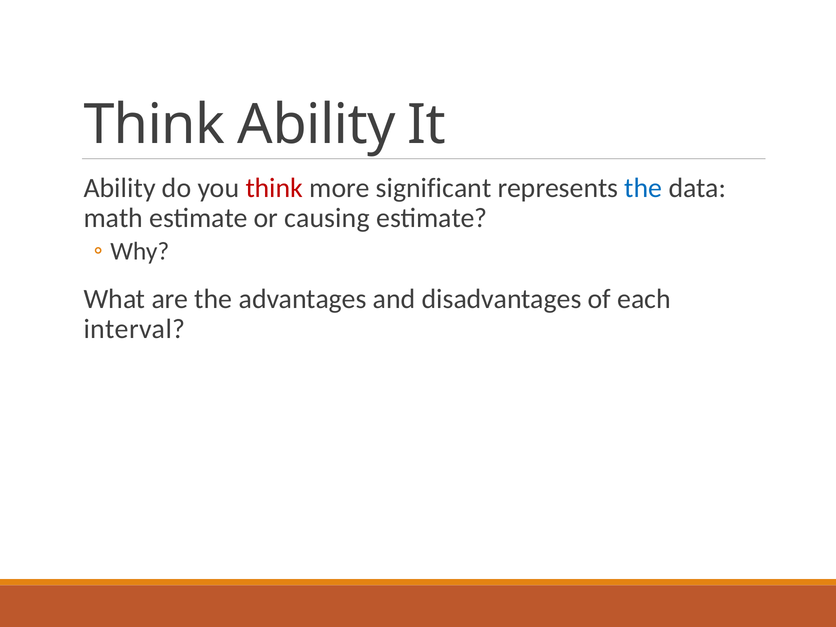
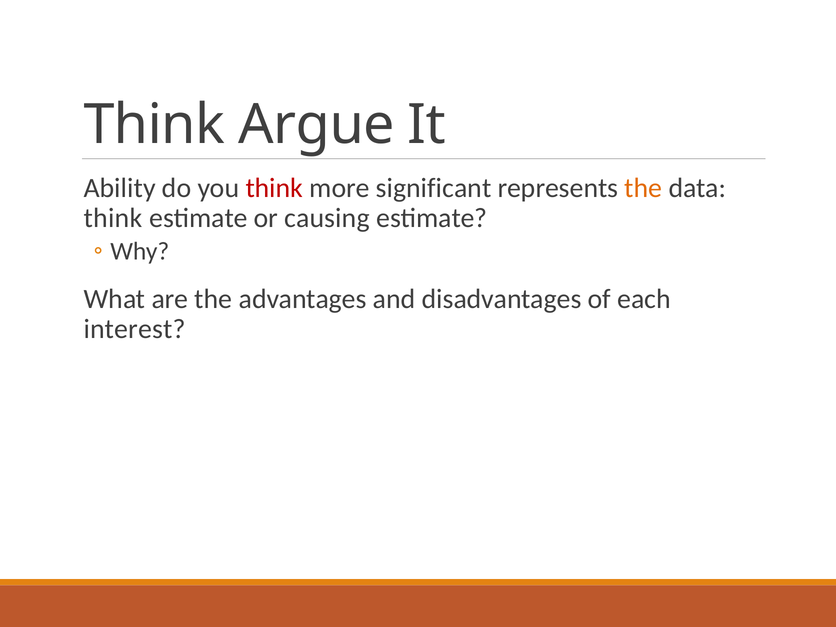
Think Ability: Ability -> Argue
the at (643, 188) colour: blue -> orange
math at (113, 218): math -> think
interval: interval -> interest
